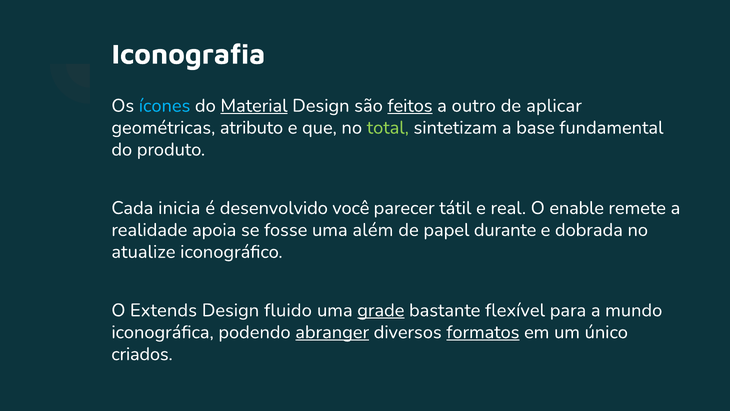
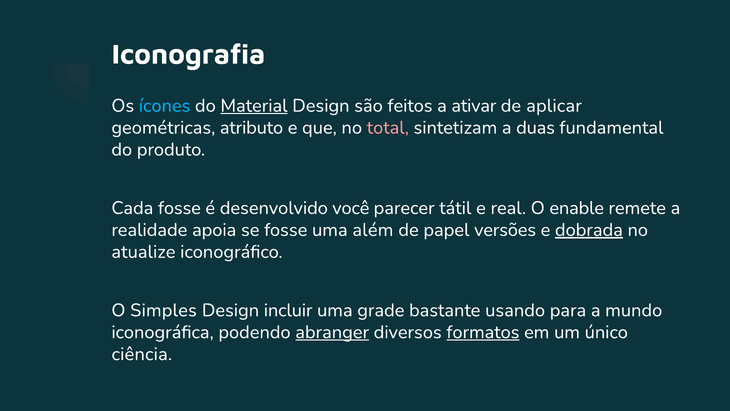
feitos underline: present -> none
outro: outro -> ativar
total colour: light green -> pink
base: base -> duas
Cada inicia: inicia -> fosse
durante: durante -> versões
dobrada underline: none -> present
Extends: Extends -> Simples
fluido: fluido -> incluir
grade underline: present -> none
flexível: flexível -> usando
criados: criados -> ciência
